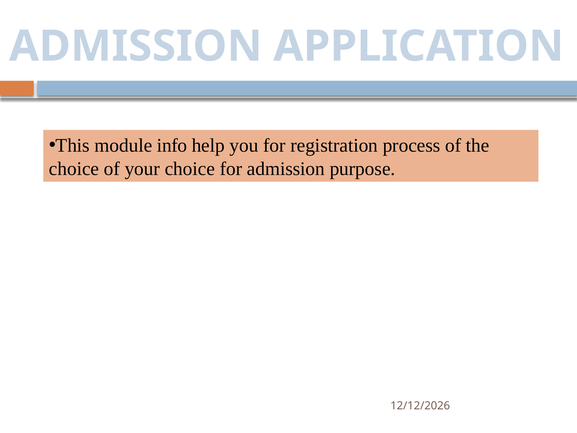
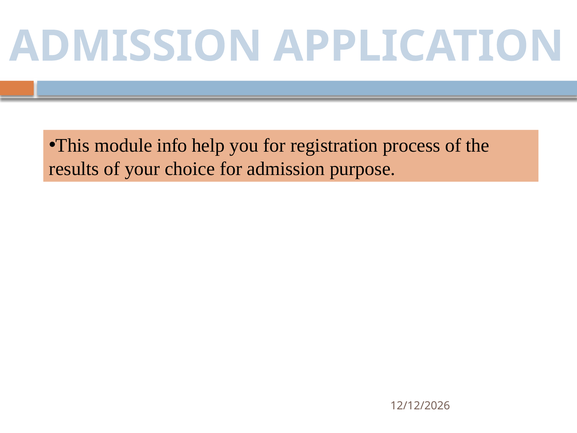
choice at (74, 169): choice -> results
